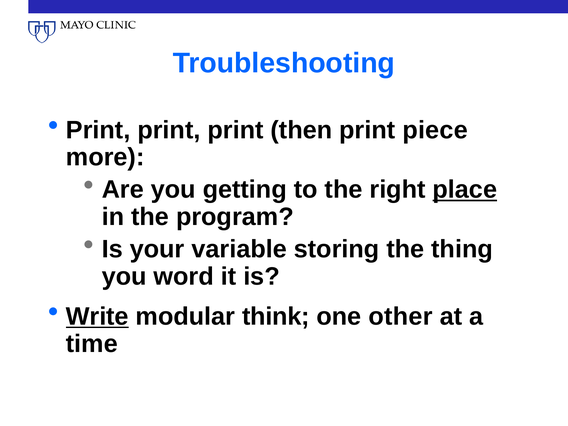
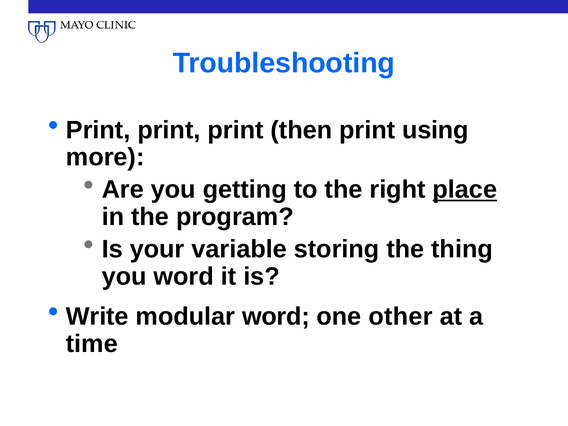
piece: piece -> using
Write underline: present -> none
modular think: think -> word
